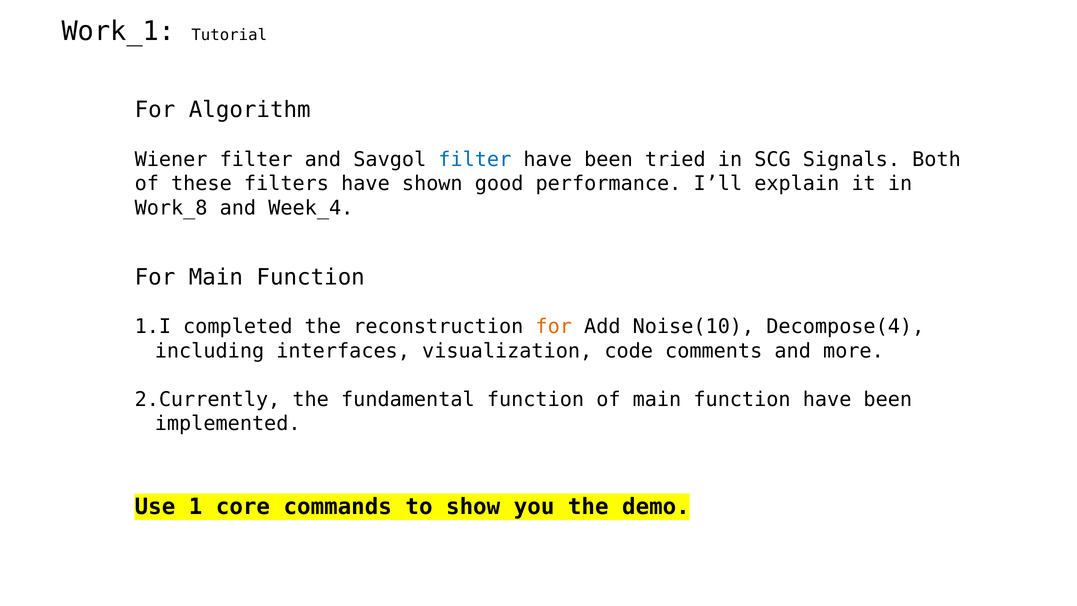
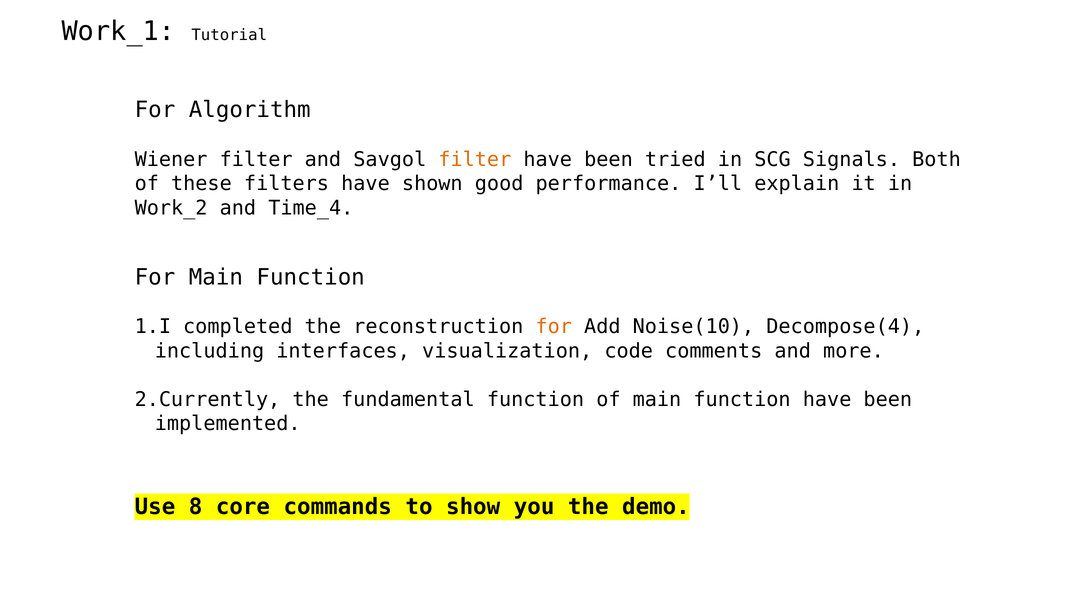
filter at (475, 159) colour: blue -> orange
Work_8: Work_8 -> Work_2
Week_4: Week_4 -> Time_4
1: 1 -> 8
